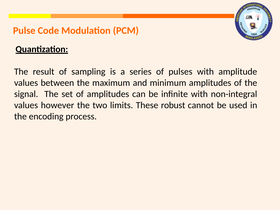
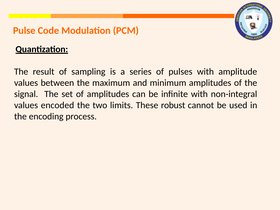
however: however -> encoded
